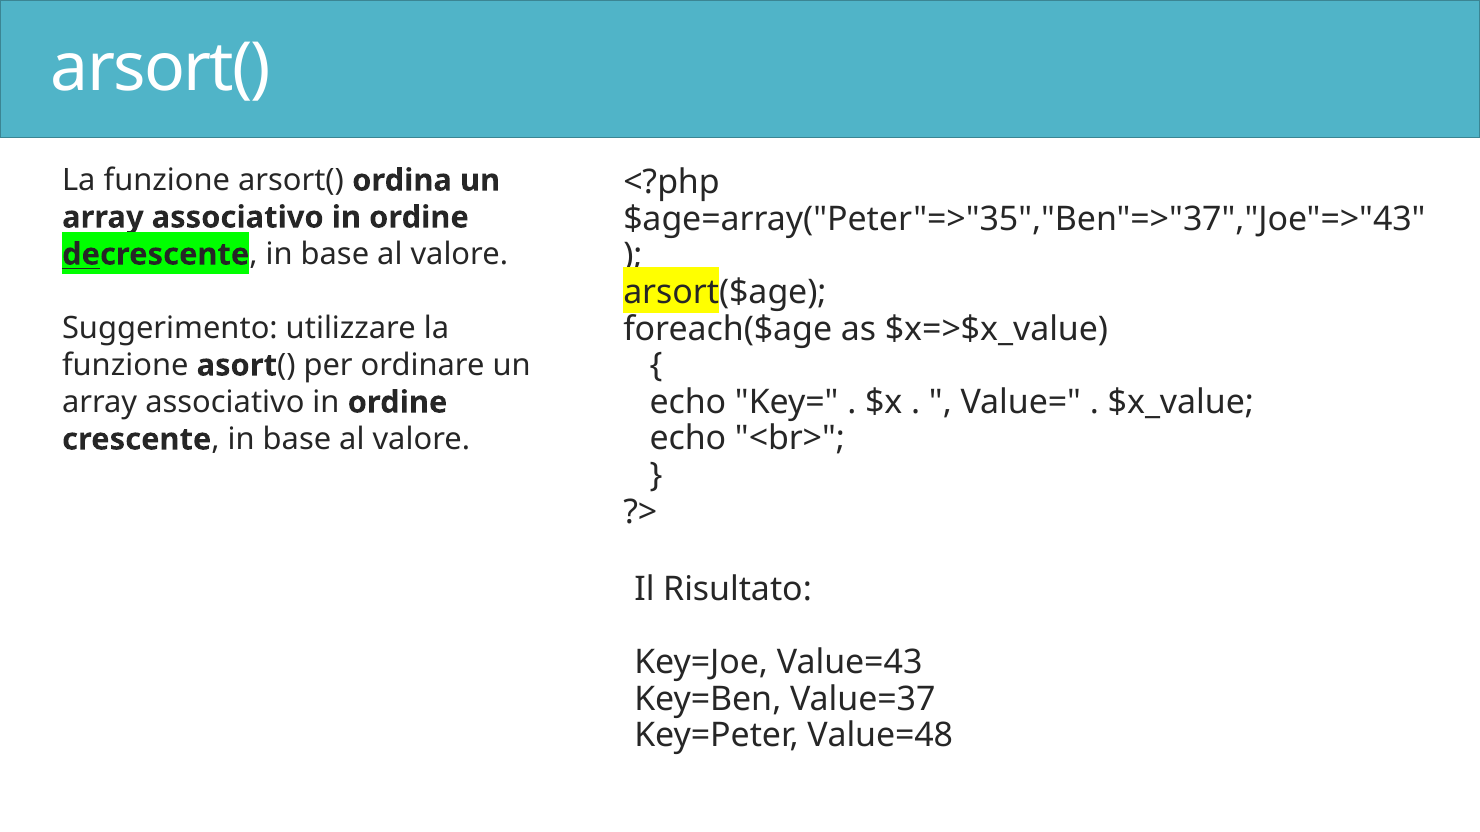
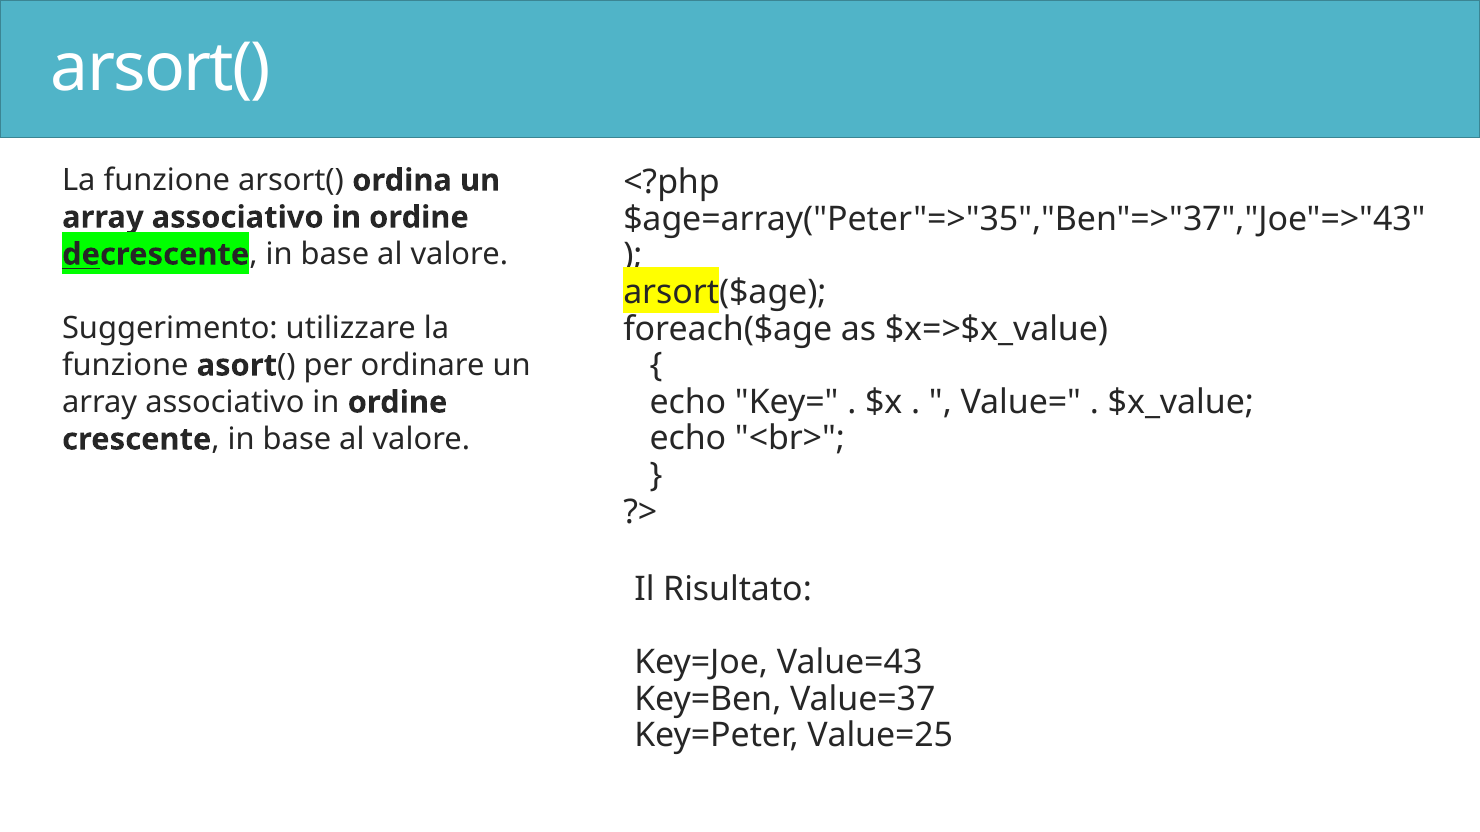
Value=48: Value=48 -> Value=25
